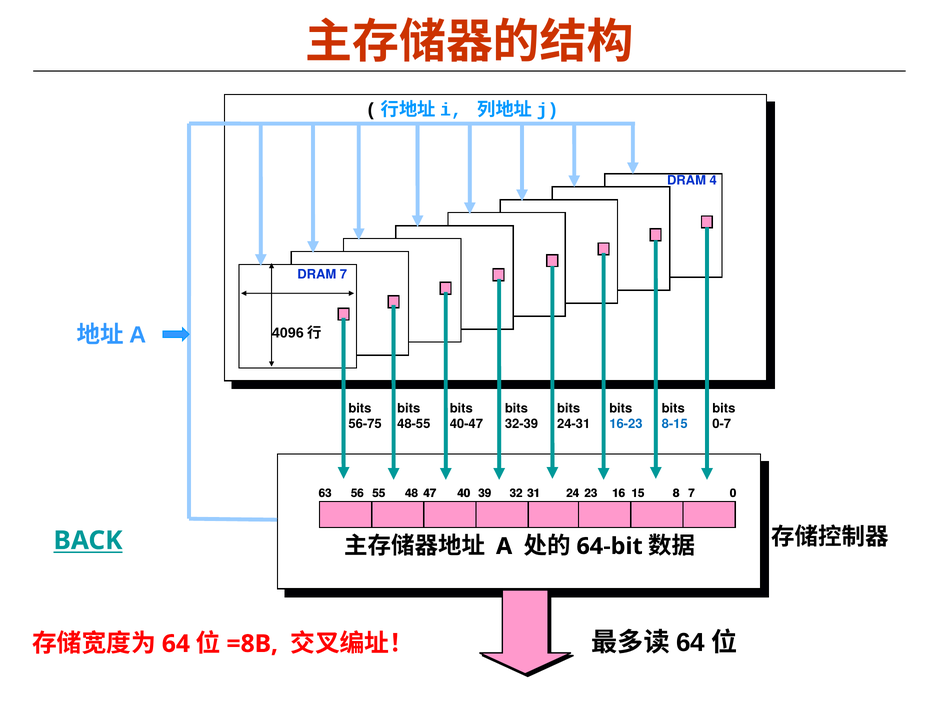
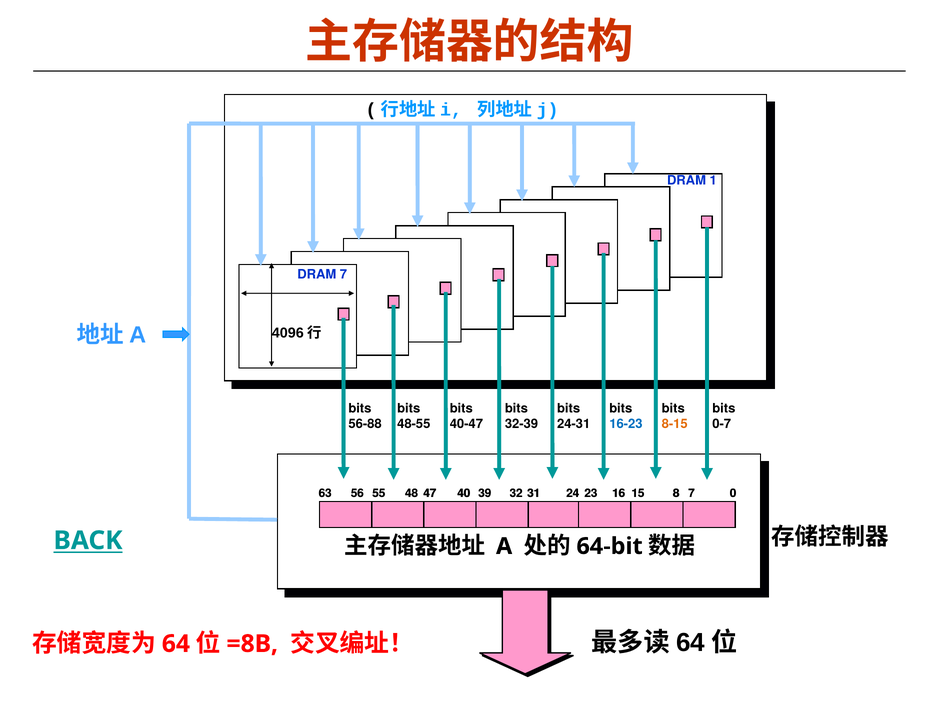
4: 4 -> 1
56-75: 56-75 -> 56-88
8-15 colour: blue -> orange
